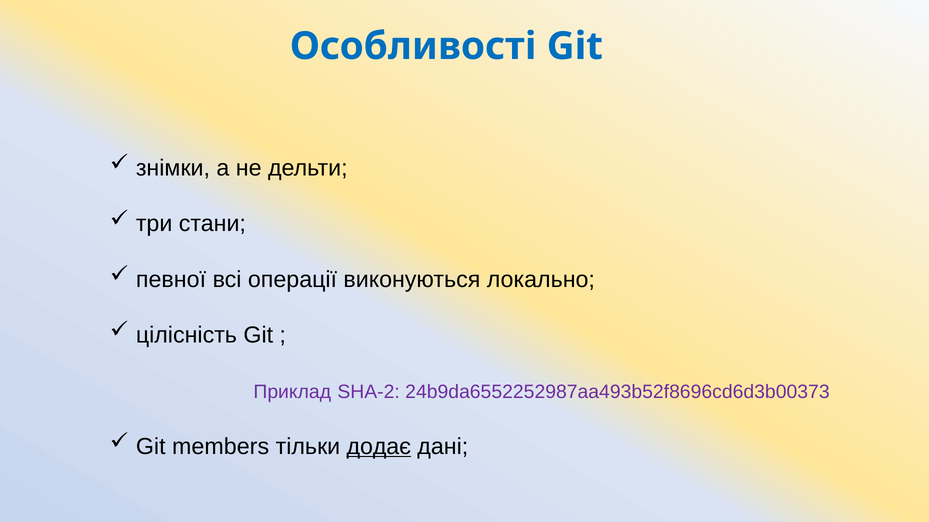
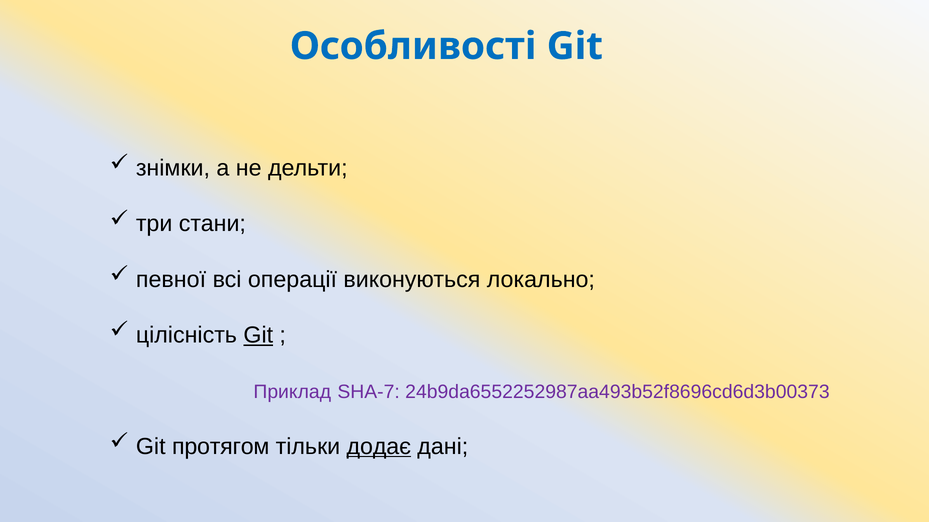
Git at (258, 335) underline: none -> present
SHA-2: SHA-2 -> SHA-7
members: members -> протягом
